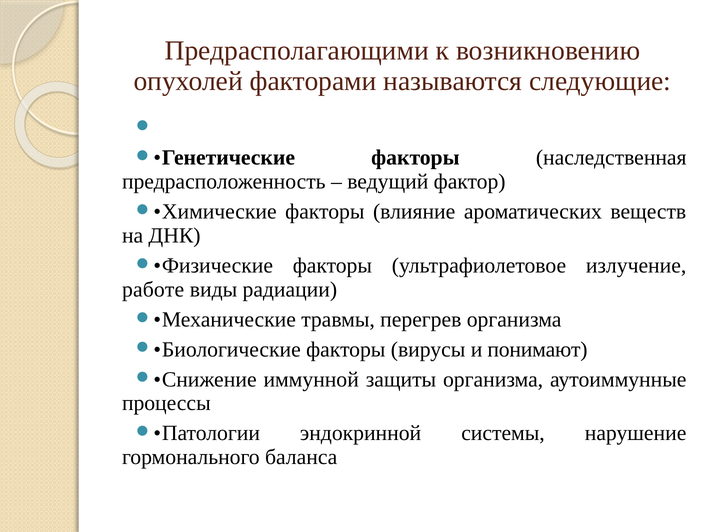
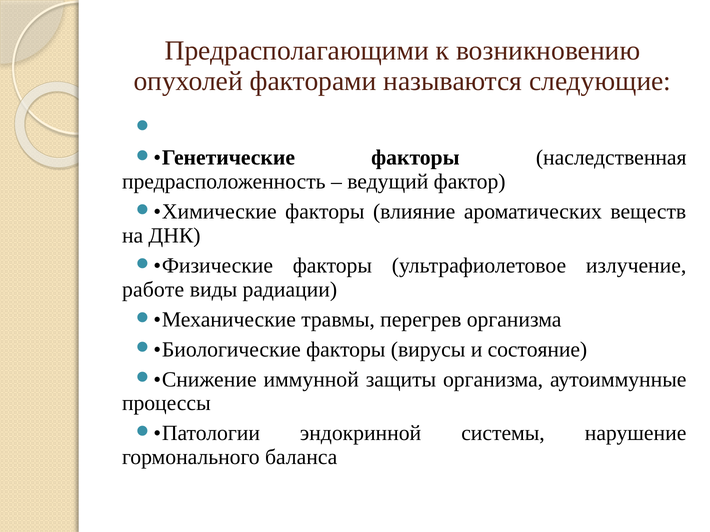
понимают: понимают -> состояние
